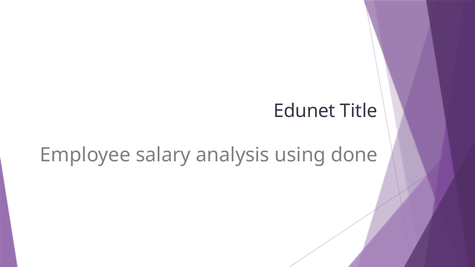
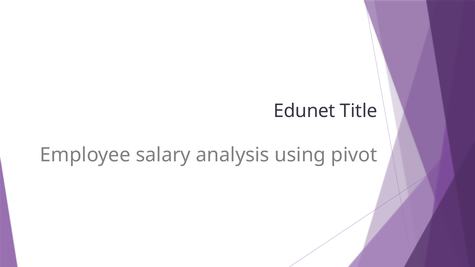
done: done -> pivot
